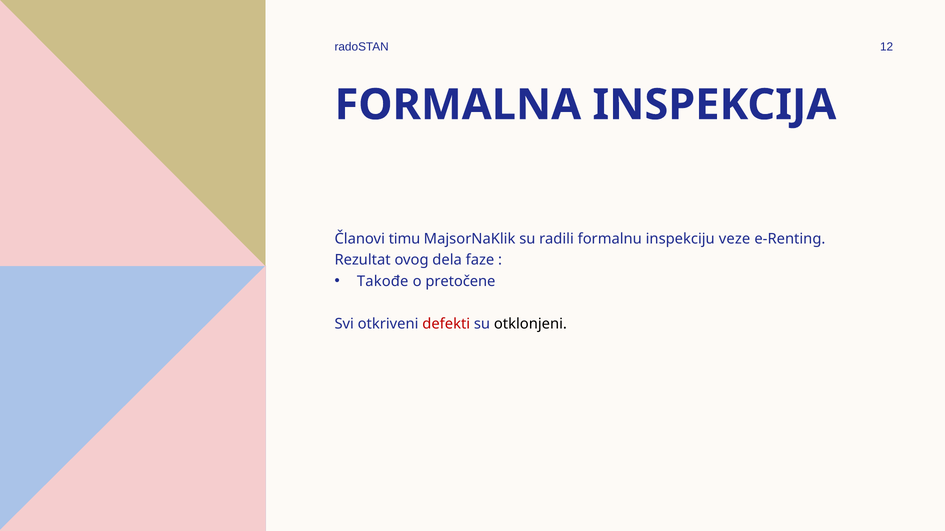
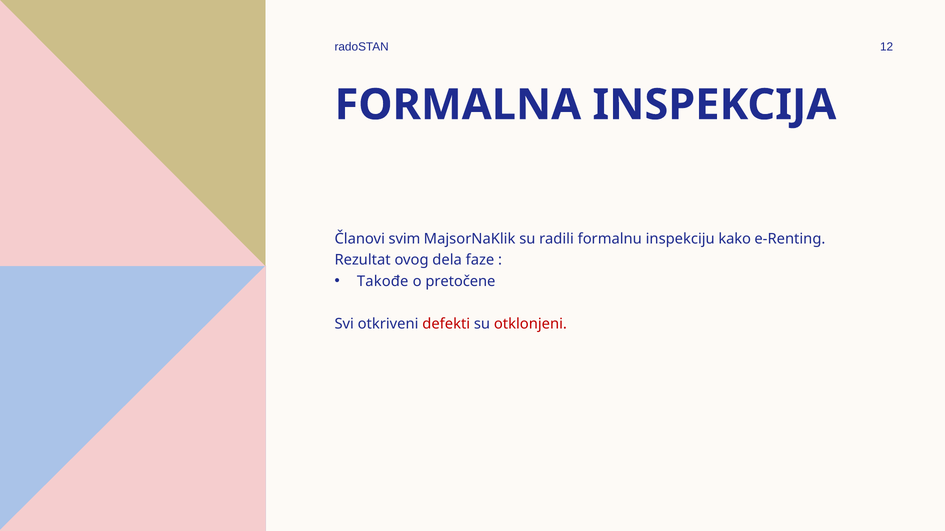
timu: timu -> svim
veze: veze -> kako
otklonjeni colour: black -> red
